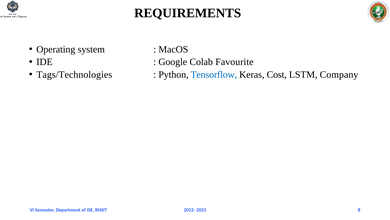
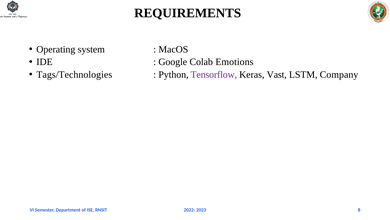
Favourite: Favourite -> Emotions
Tensorflow colour: blue -> purple
Cost: Cost -> Vast
